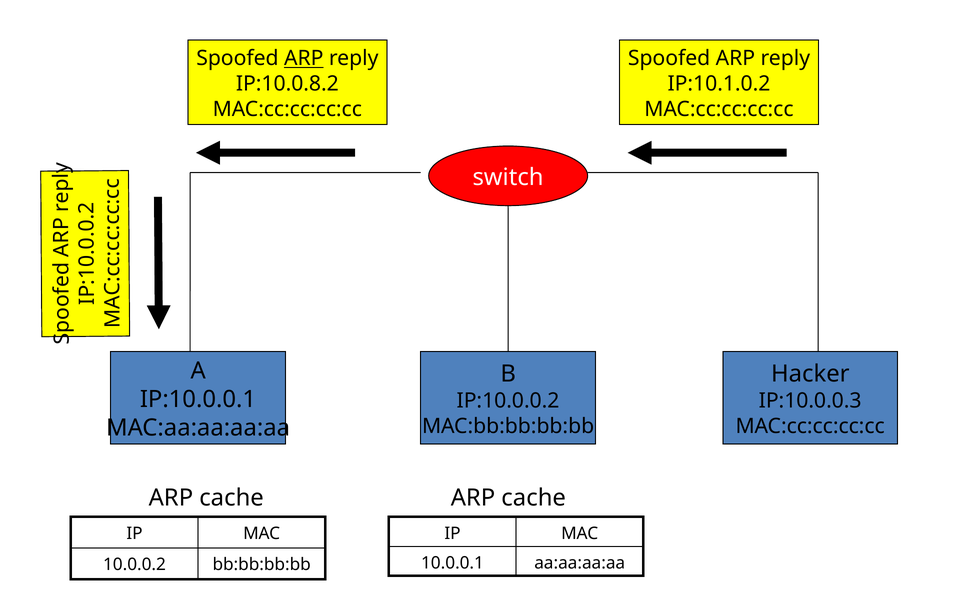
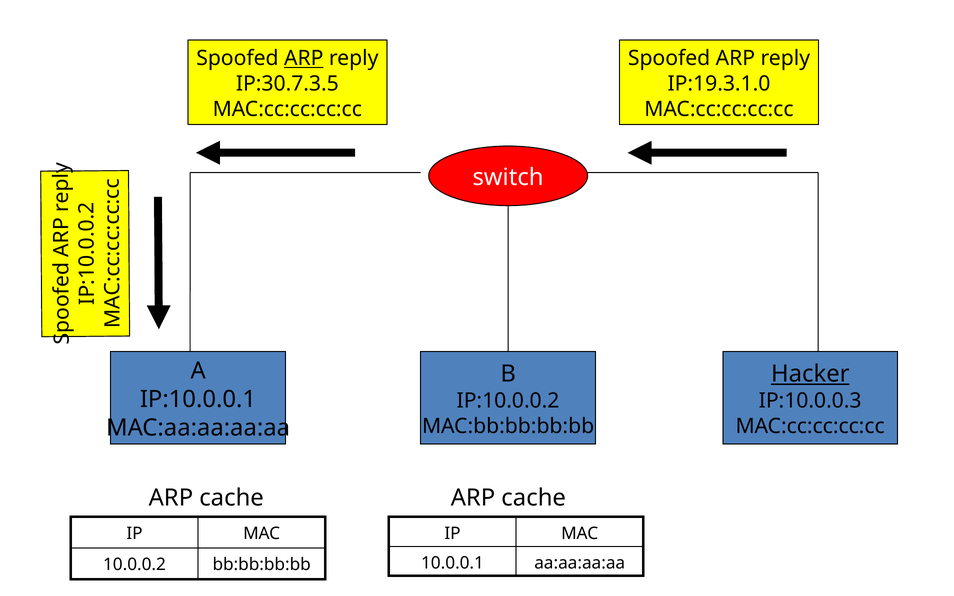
IP:10.0.8.2: IP:10.0.8.2 -> IP:30.7.3.5
IP:10.1.0.2: IP:10.1.0.2 -> IP:19.3.1.0
Hacker underline: none -> present
